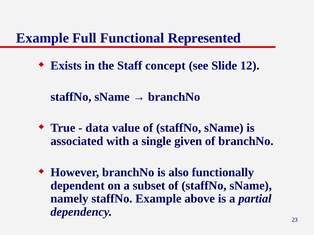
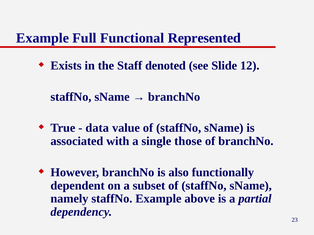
concept: concept -> denoted
given: given -> those
